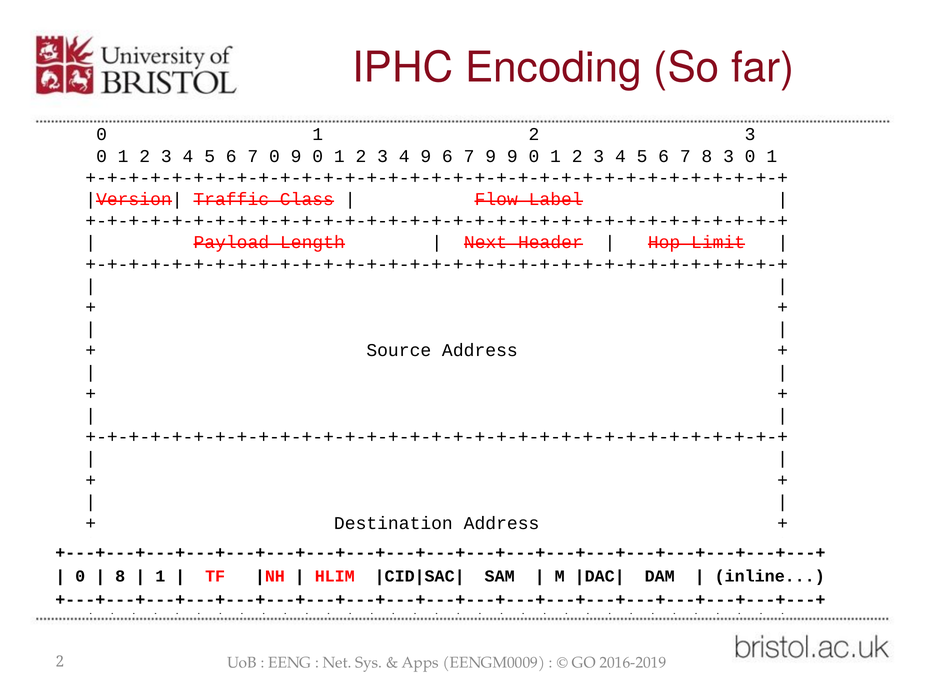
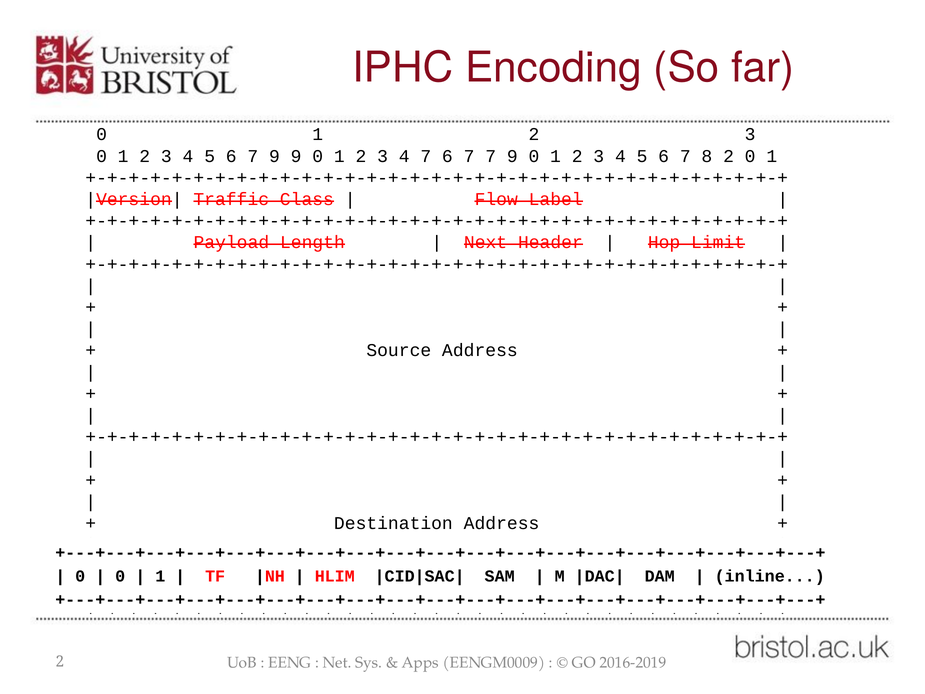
6 7 0: 0 -> 9
4 9: 9 -> 7
7 9: 9 -> 7
8 3: 3 -> 2
8 at (120, 576): 8 -> 0
